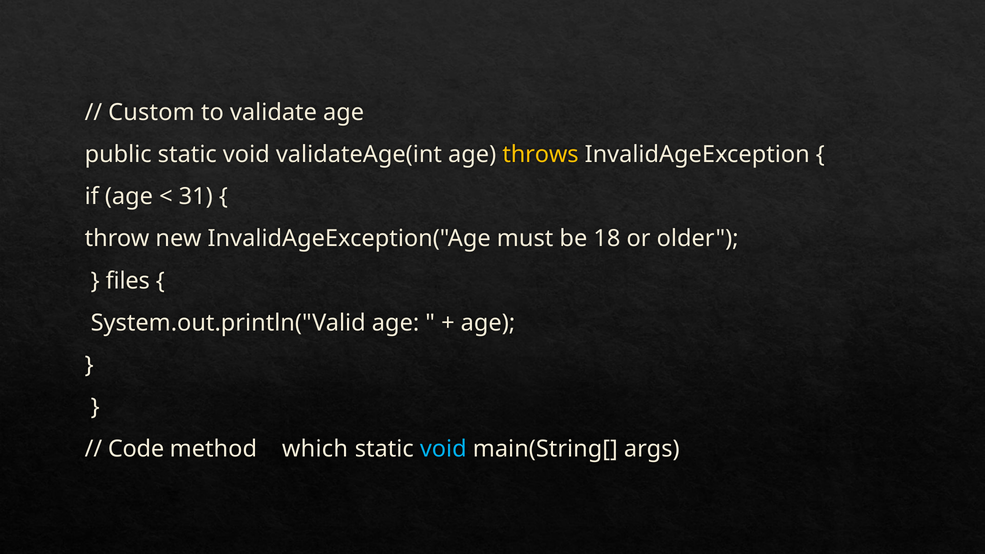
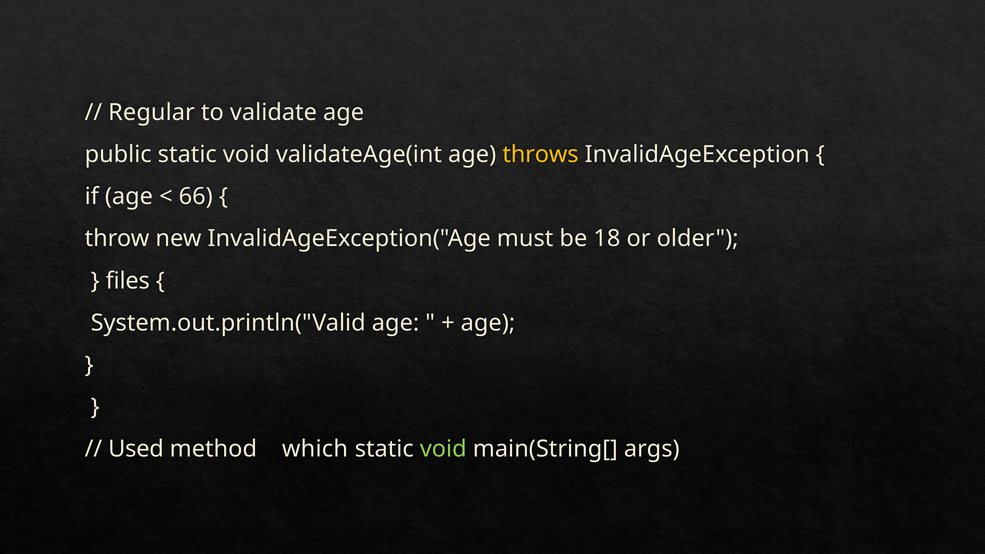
Custom: Custom -> Regular
31: 31 -> 66
Code: Code -> Used
void at (443, 449) colour: light blue -> light green
